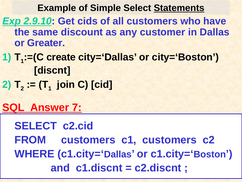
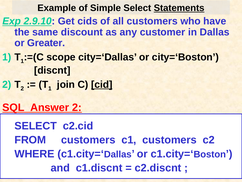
create: create -> scope
cid underline: none -> present
Answer 7: 7 -> 2
